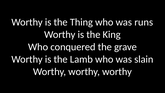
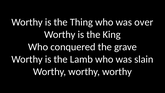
runs: runs -> over
